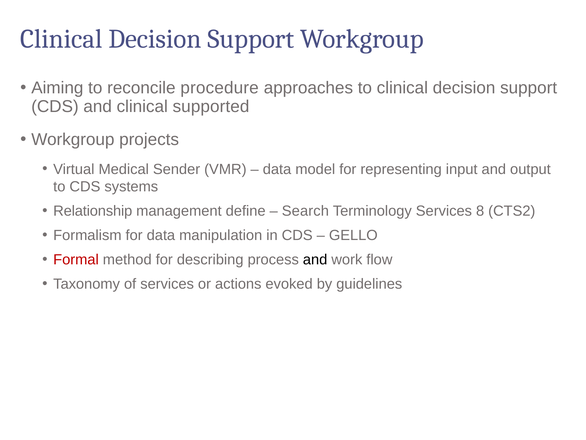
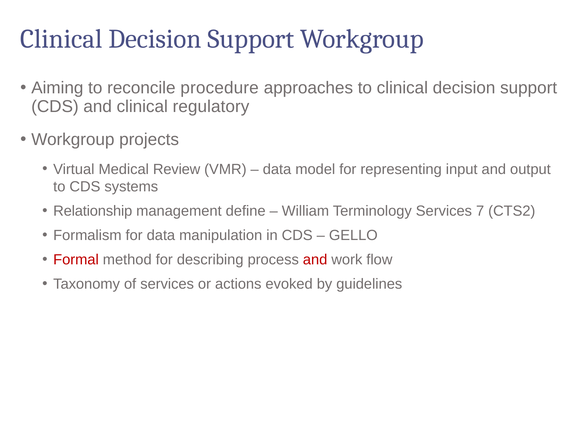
supported: supported -> regulatory
Sender: Sender -> Review
Search: Search -> William
8: 8 -> 7
and at (315, 259) colour: black -> red
